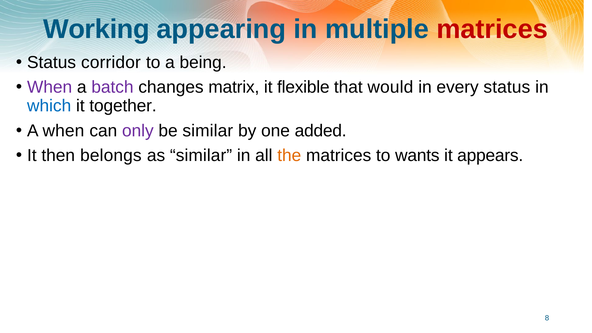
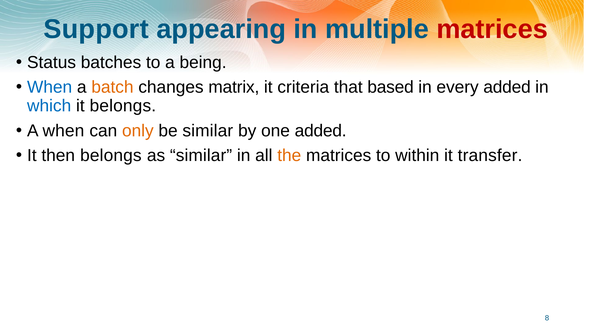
Working: Working -> Support
corridor: corridor -> batches
When at (50, 87) colour: purple -> blue
batch colour: purple -> orange
flexible: flexible -> criteria
would: would -> based
every status: status -> added
it together: together -> belongs
only colour: purple -> orange
wants: wants -> within
appears: appears -> transfer
